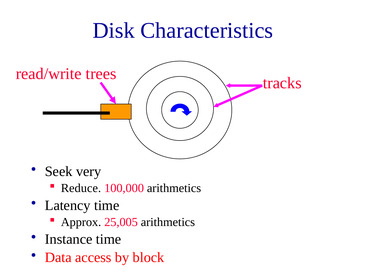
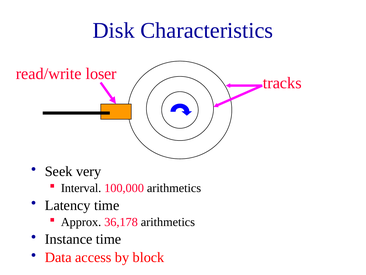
trees: trees -> loser
Reduce: Reduce -> Interval
25,005: 25,005 -> 36,178
